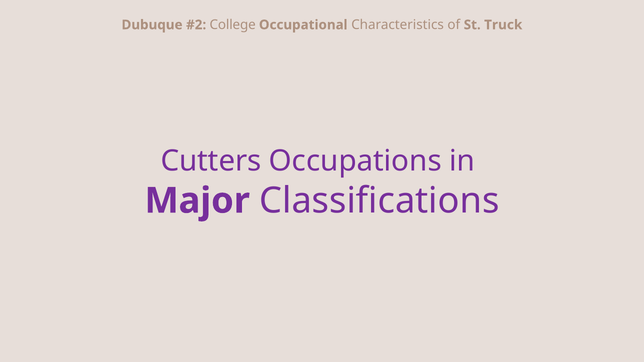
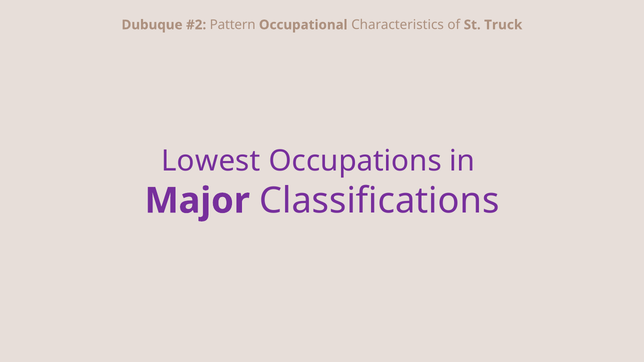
College: College -> Pattern
Cutters: Cutters -> Lowest
